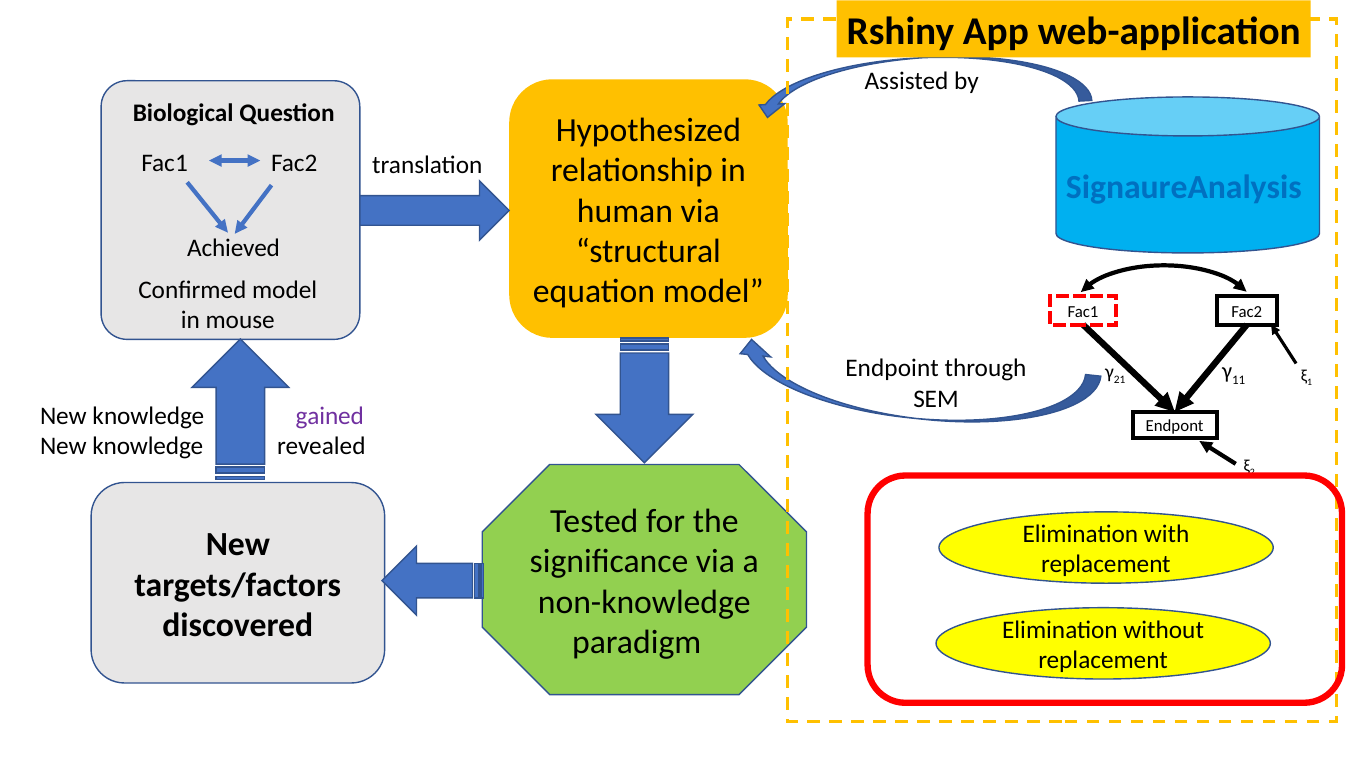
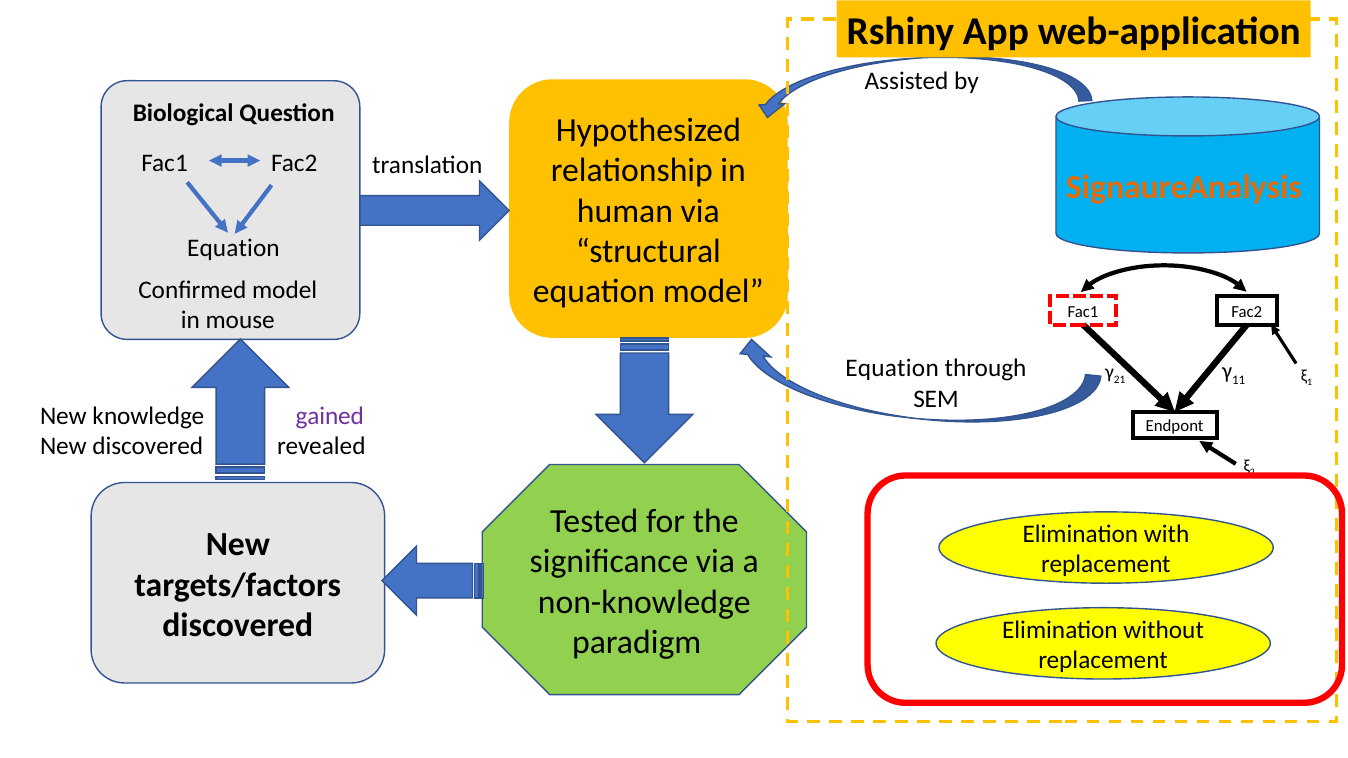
SignaureAnalysis colour: blue -> orange
Achieved at (234, 248): Achieved -> Equation
Endpoint at (892, 369): Endpoint -> Equation
knowledge at (148, 447): knowledge -> discovered
